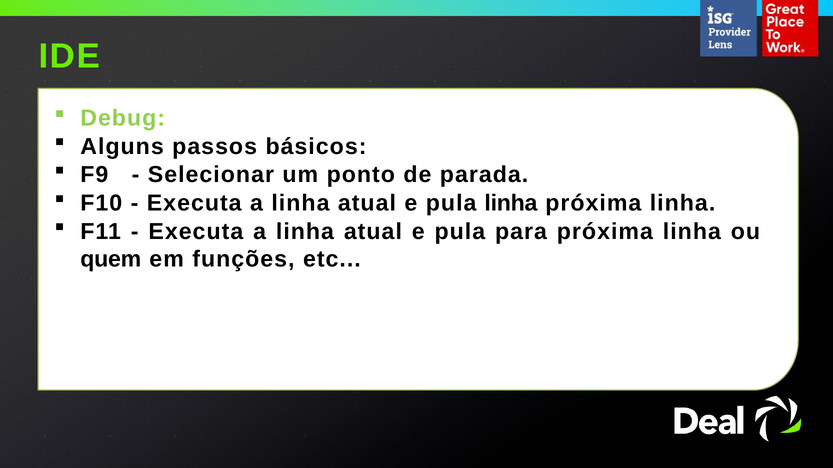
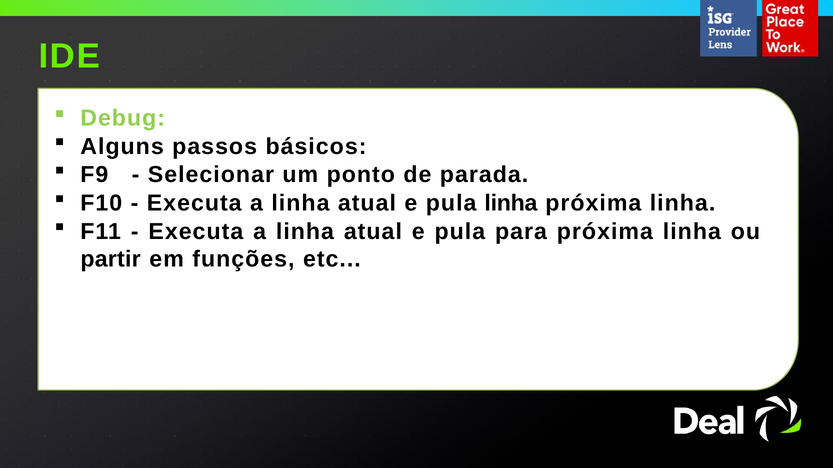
quem: quem -> partir
